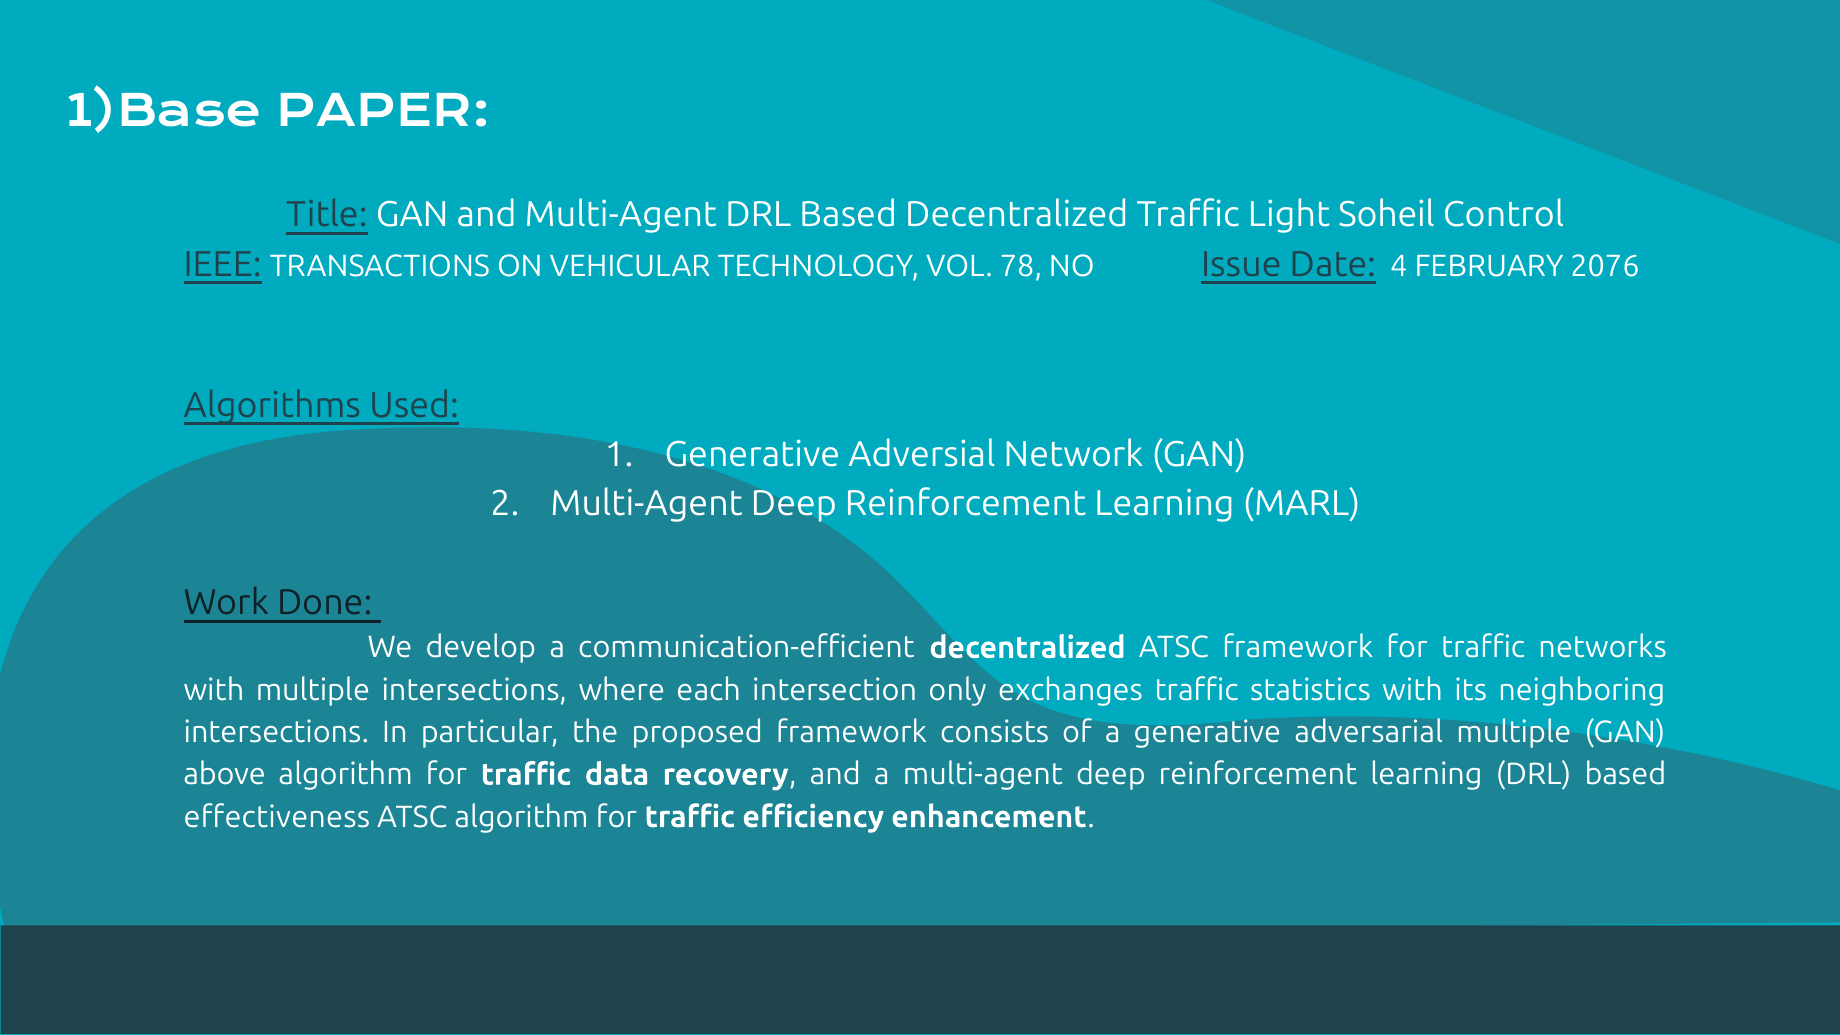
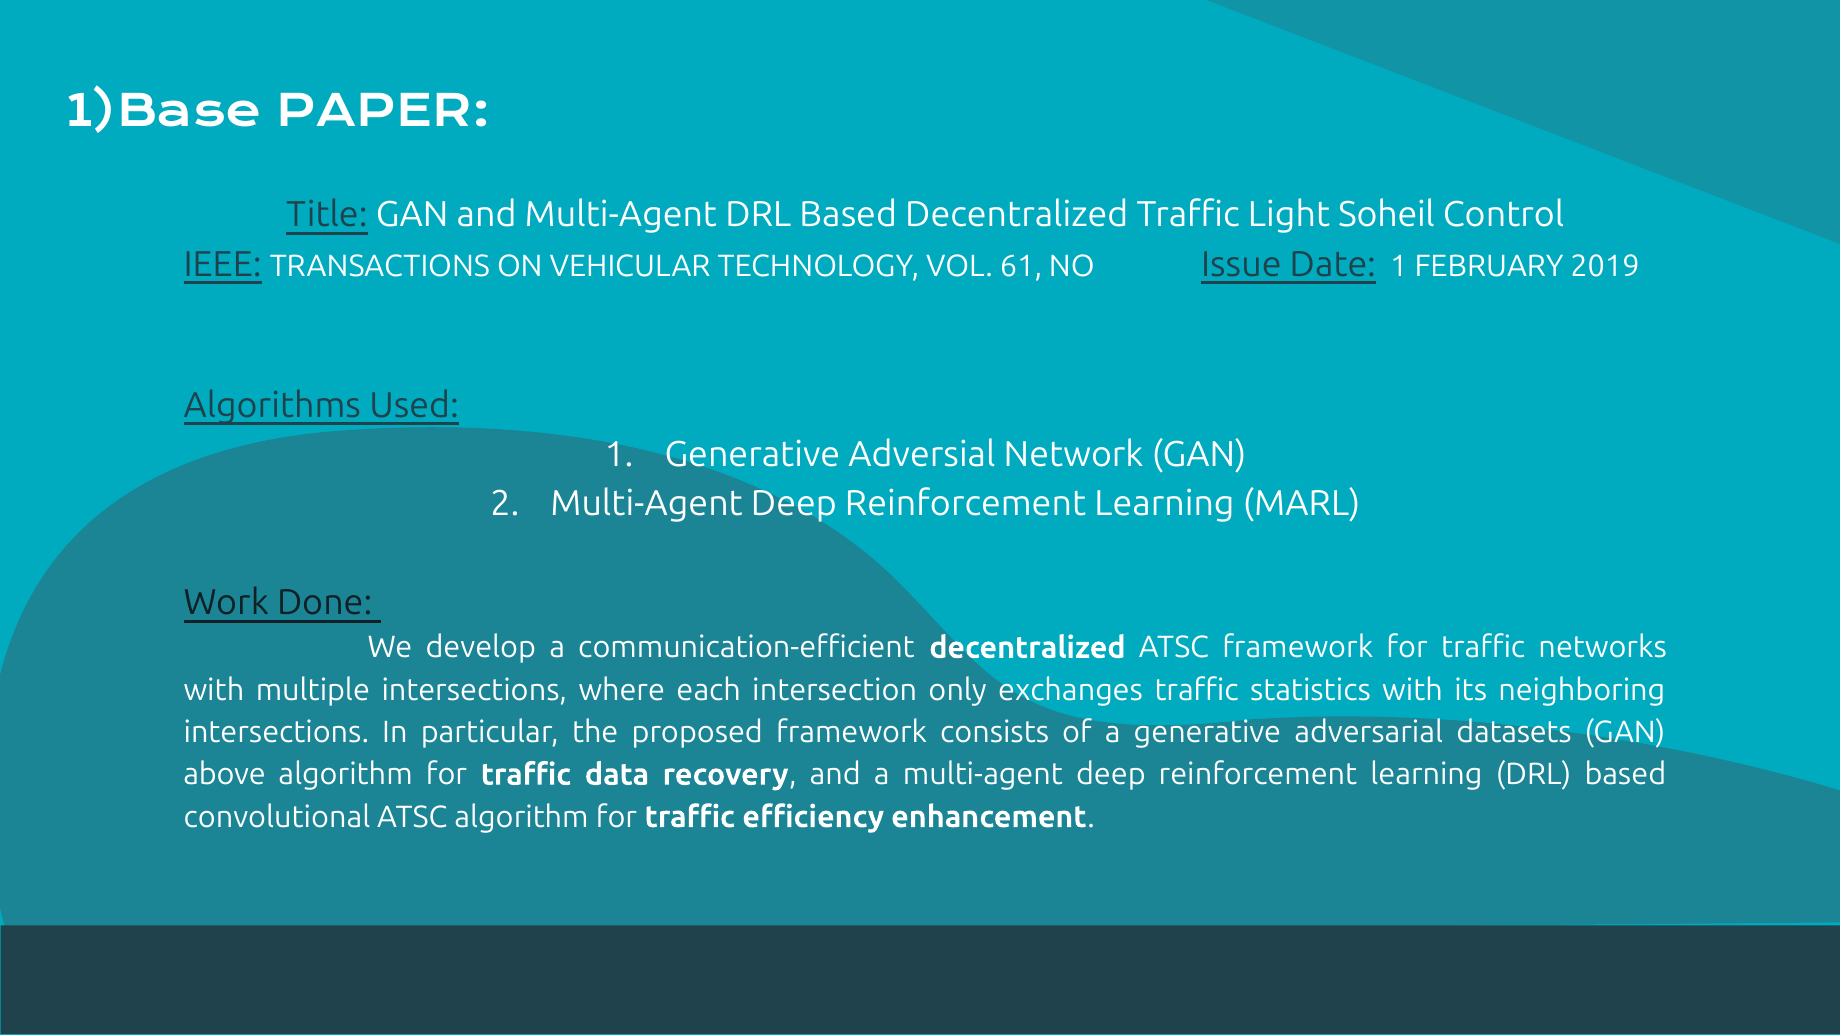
78: 78 -> 61
Date 4: 4 -> 1
2076: 2076 -> 2019
adversarial multiple: multiple -> datasets
effectiveness: effectiveness -> convolutional
